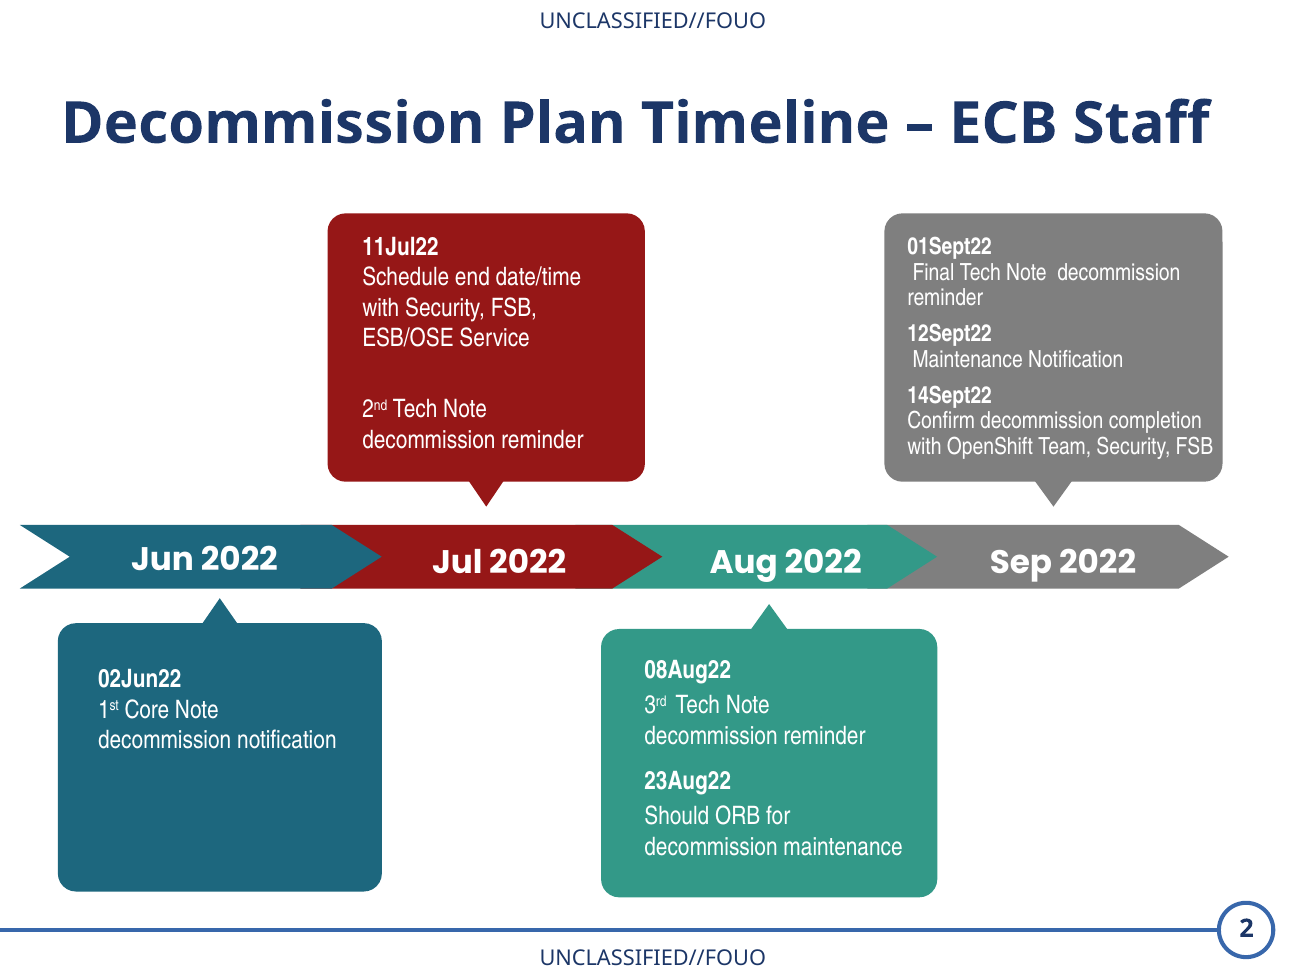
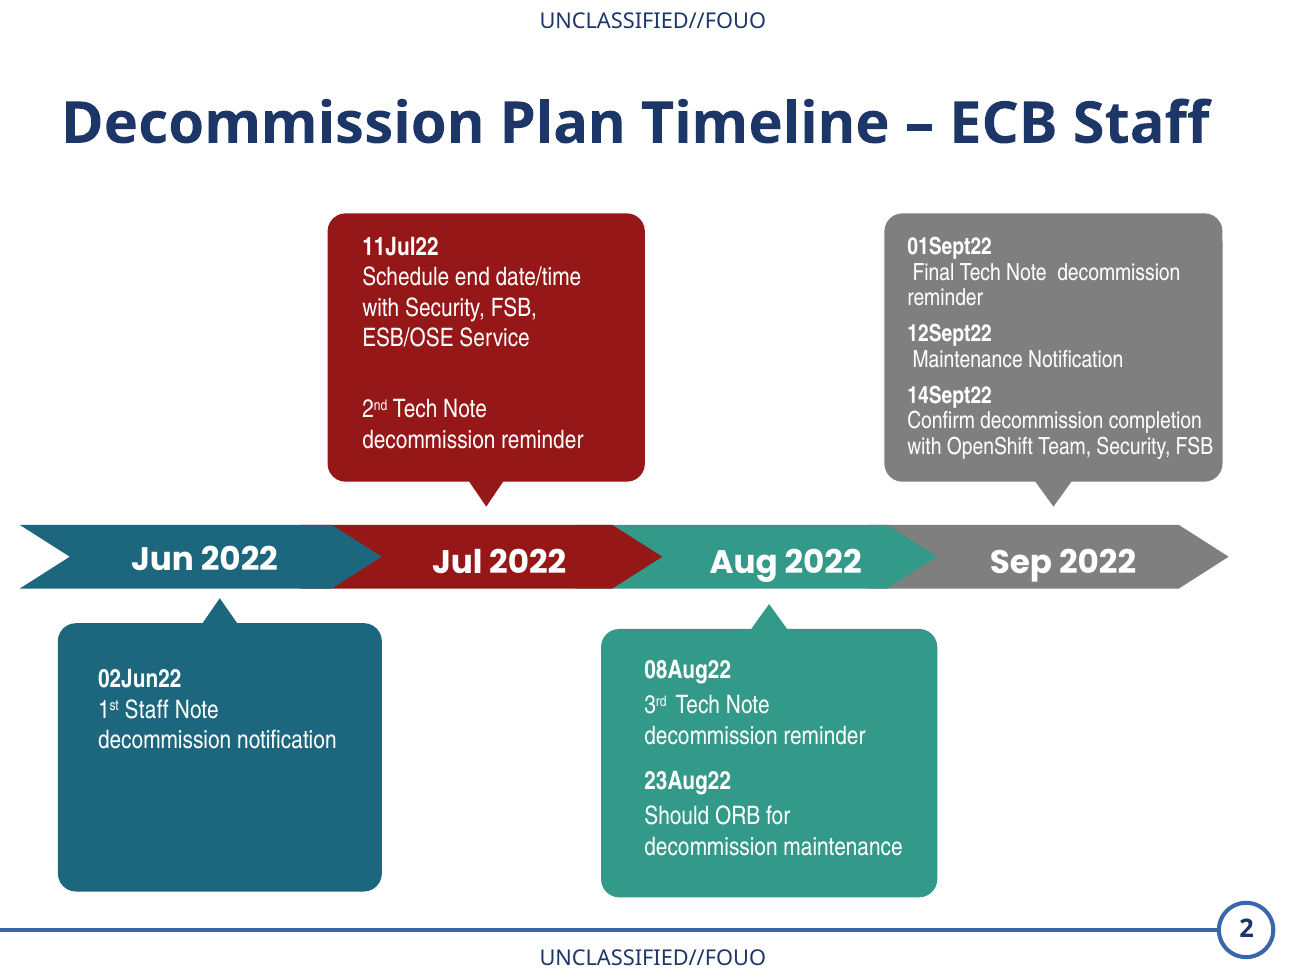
1st Core: Core -> Staff
